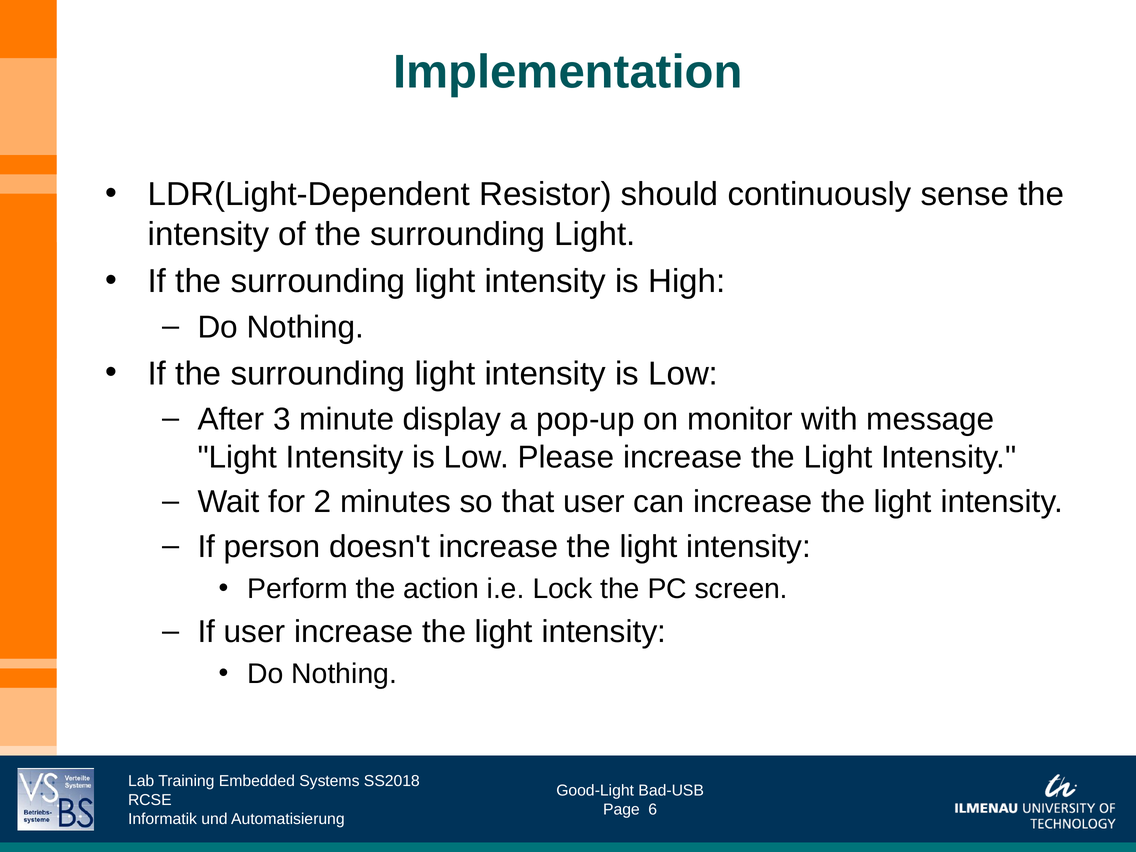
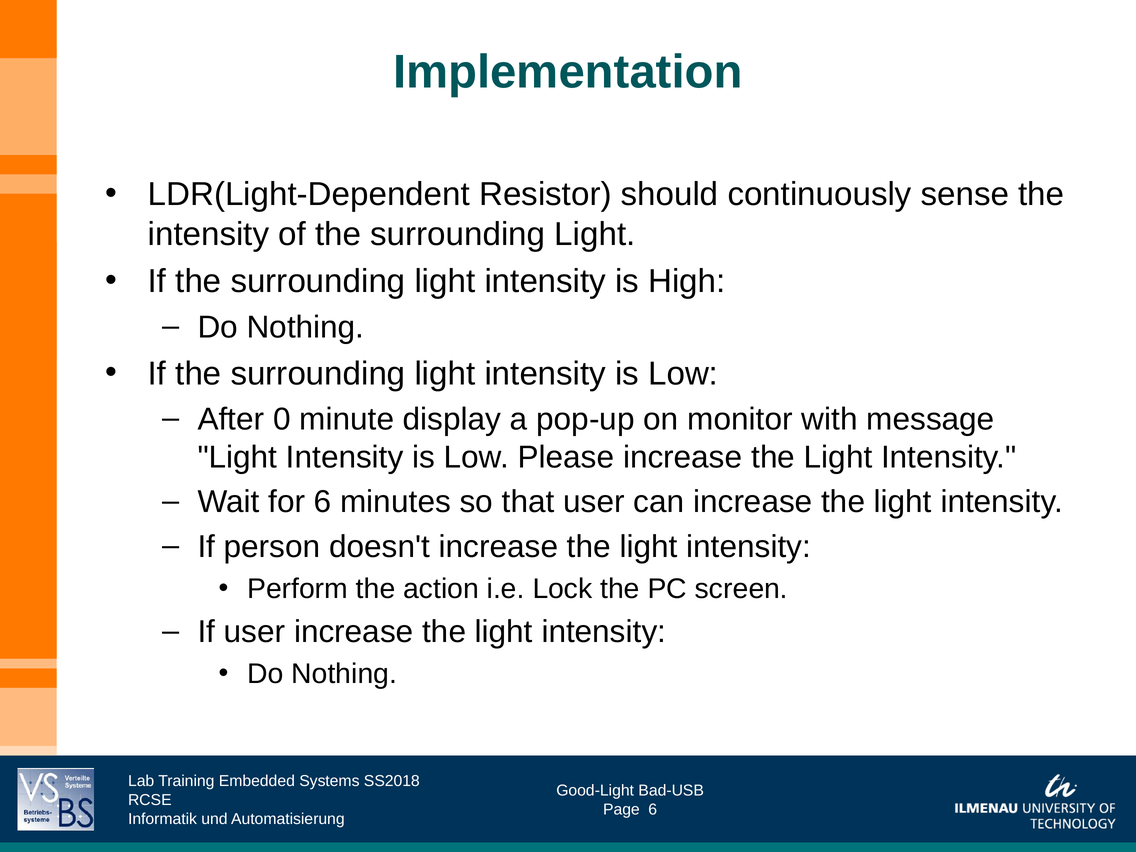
3: 3 -> 0
for 2: 2 -> 6
